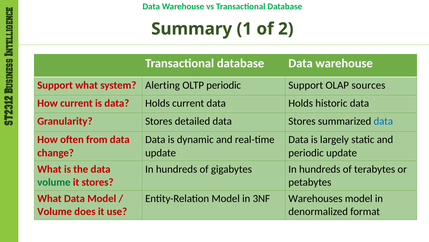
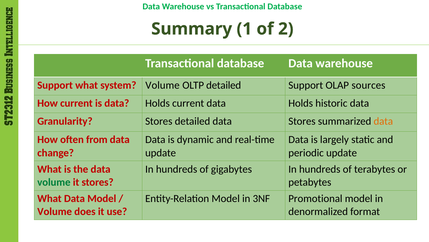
system Alerting: Alerting -> Volume
OLTP periodic: periodic -> detailed
data at (383, 121) colour: blue -> orange
Warehouses: Warehouses -> Promotional
